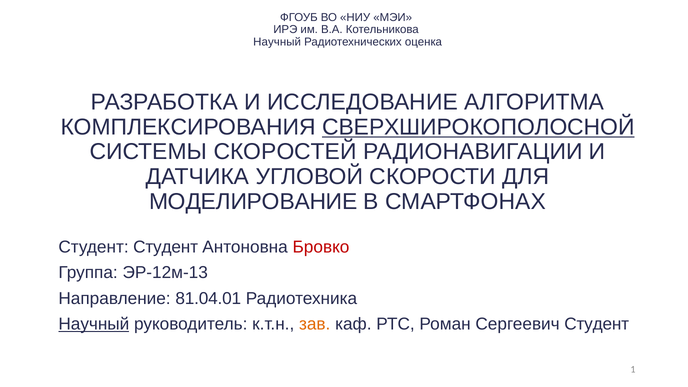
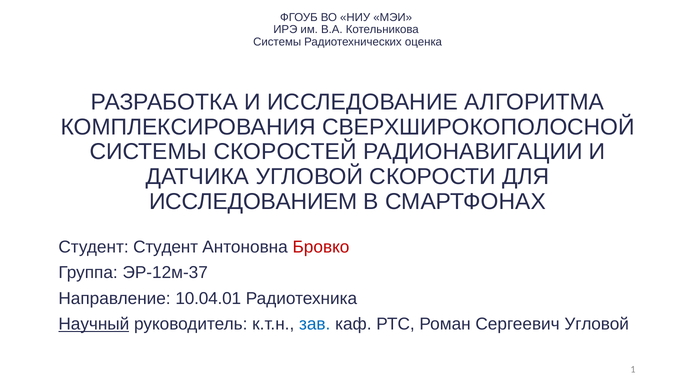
Научный at (277, 42): Научный -> Системы
СВЕРХШИРОКОПОЛОСНОЙ underline: present -> none
МОДЕЛИРОВАНИЕ: МОДЕЛИРОВАНИЕ -> ИССЛЕДОВАНИЕМ
ЭР-12м-13: ЭР-12м-13 -> ЭР-12м-37
81.04.01: 81.04.01 -> 10.04.01
зав colour: orange -> blue
Сергеевич Студент: Студент -> Угловой
